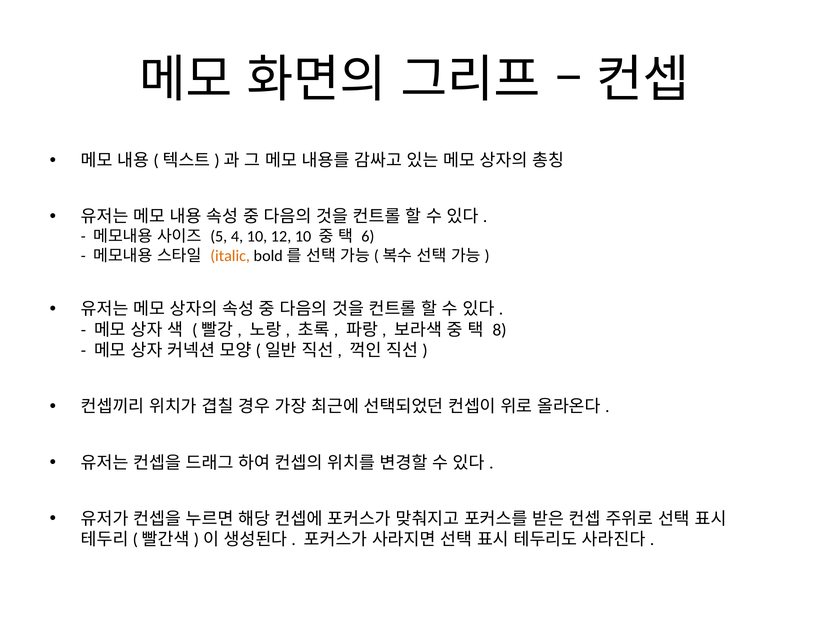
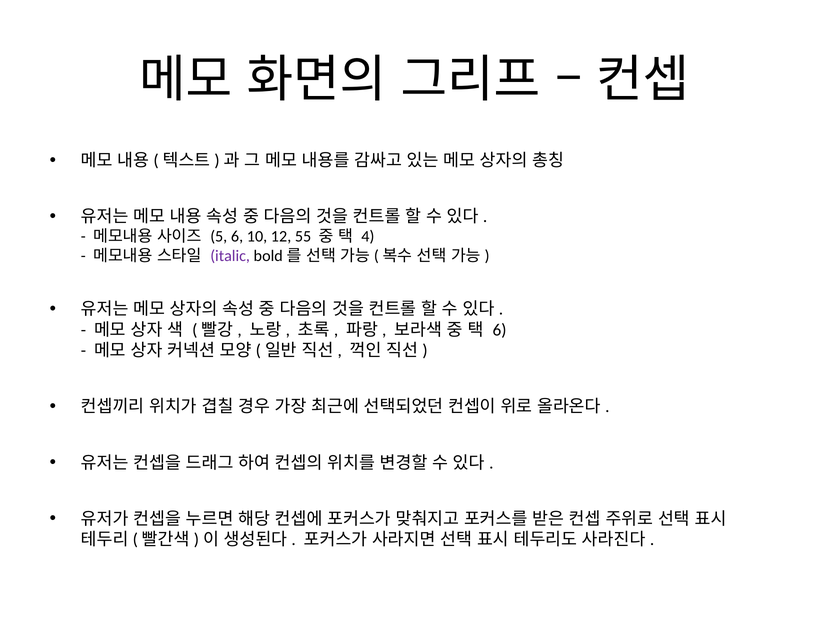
5 4: 4 -> 6
12 10: 10 -> 55
6: 6 -> 4
italic colour: orange -> purple
8 at (500, 330): 8 -> 6
